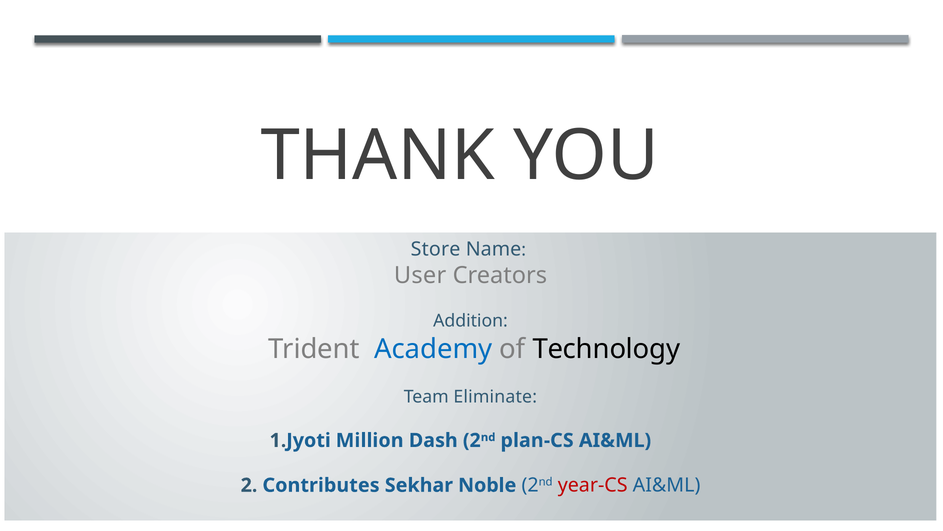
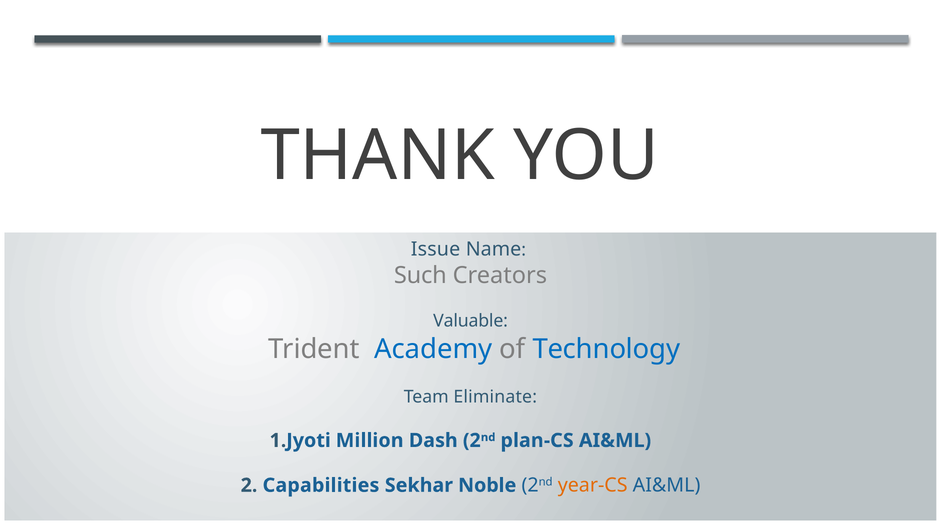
Store: Store -> Issue
User: User -> Such
Addition: Addition -> Valuable
Technology colour: black -> blue
Contributes: Contributes -> Capabilities
year-CS colour: red -> orange
